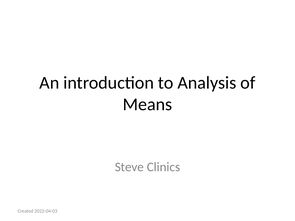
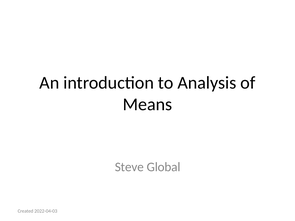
Clinics: Clinics -> Global
